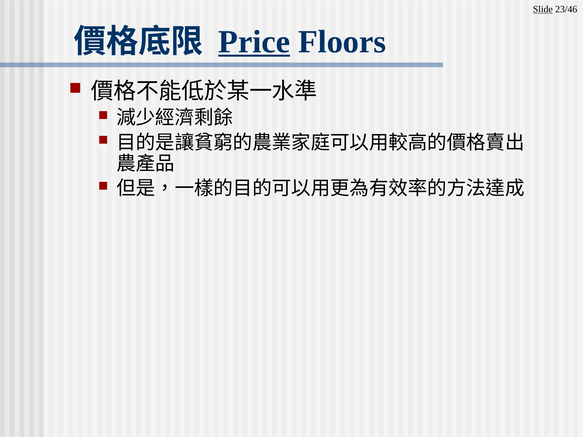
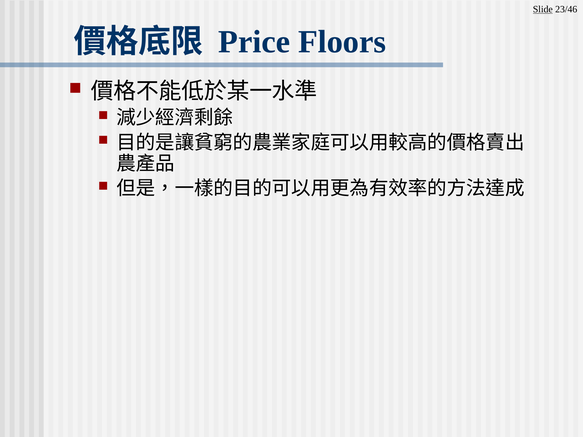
Price underline: present -> none
